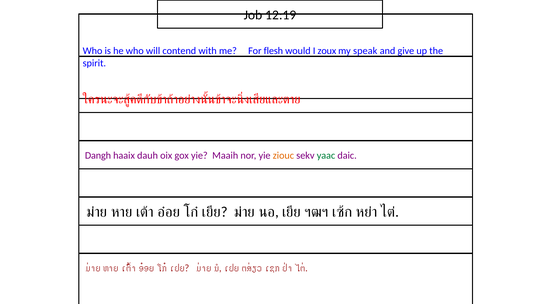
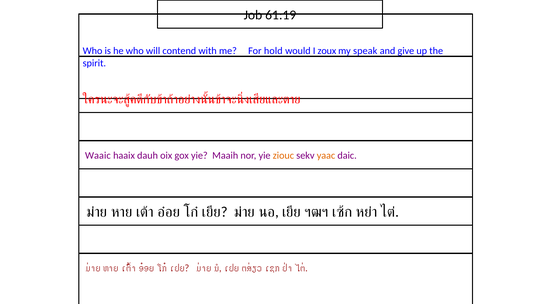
12:19: 12:19 -> 61:19
flesh: flesh -> hold
Dangh: Dangh -> Waaic
yaac colour: green -> orange
